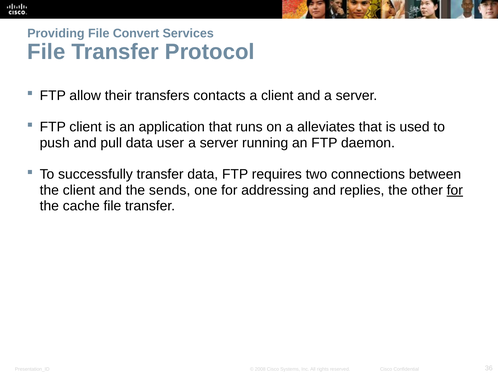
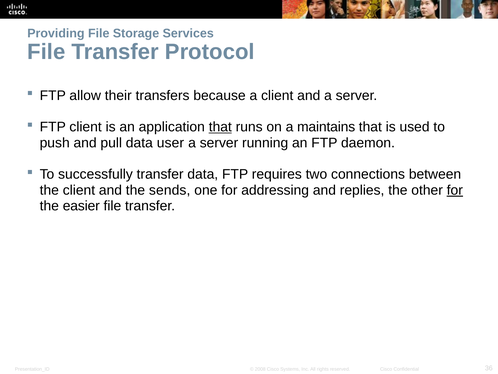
Convert: Convert -> Storage
contacts: contacts -> because
that at (220, 127) underline: none -> present
alleviates: alleviates -> maintains
cache: cache -> easier
